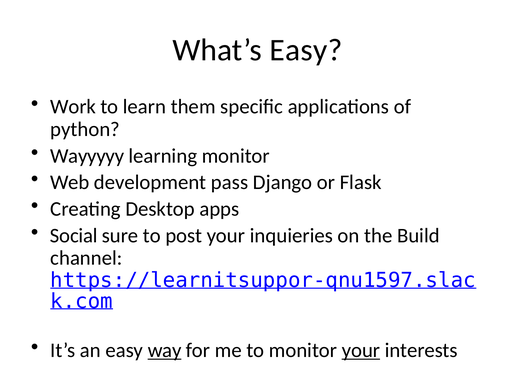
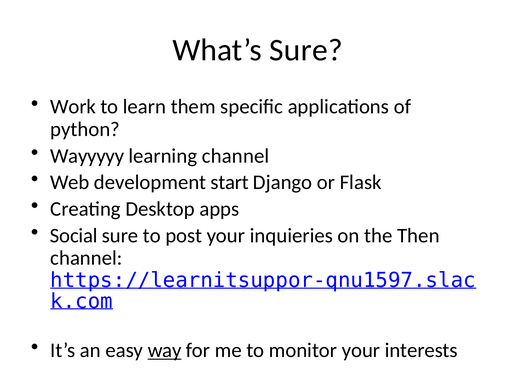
What’s Easy: Easy -> Sure
learning monitor: monitor -> channel
pass: pass -> start
Build: Build -> Then
your at (361, 350) underline: present -> none
